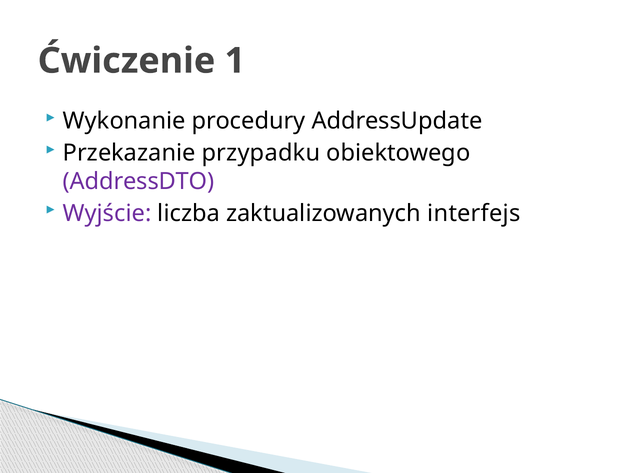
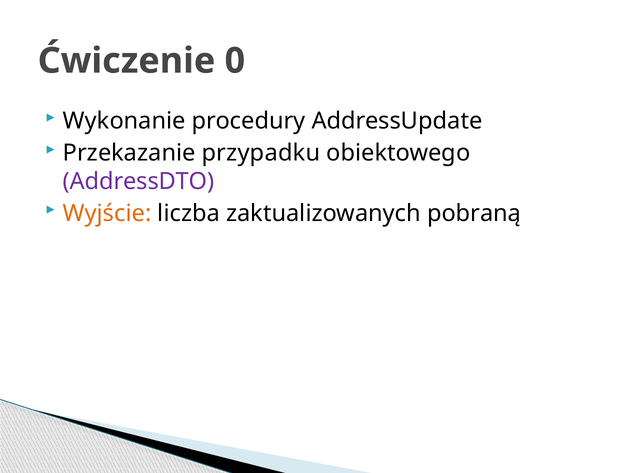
1: 1 -> 0
Wyjście colour: purple -> orange
interfejs: interfejs -> pobraną
